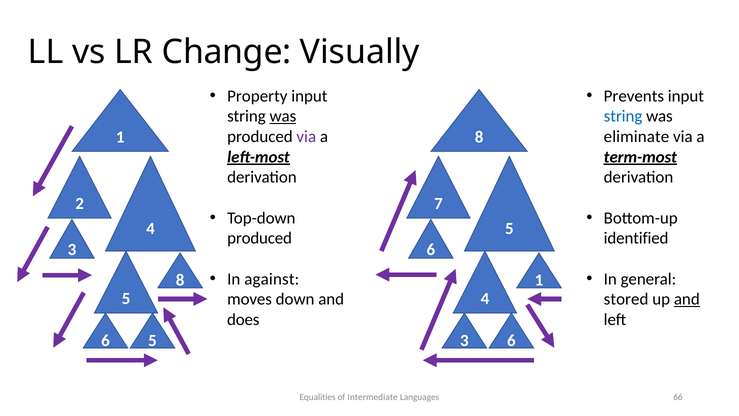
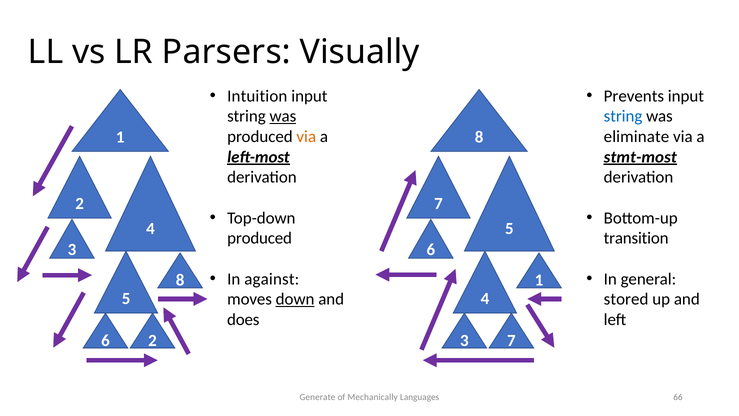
Change: Change -> Parsers
Property: Property -> Intuition
via at (306, 137) colour: purple -> orange
term-most: term-most -> stmt-most
identified: identified -> transition
down underline: none -> present
and at (687, 299) underline: present -> none
6 5: 5 -> 2
3 6: 6 -> 7
Equalities: Equalities -> Generate
Intermediate: Intermediate -> Mechanically
